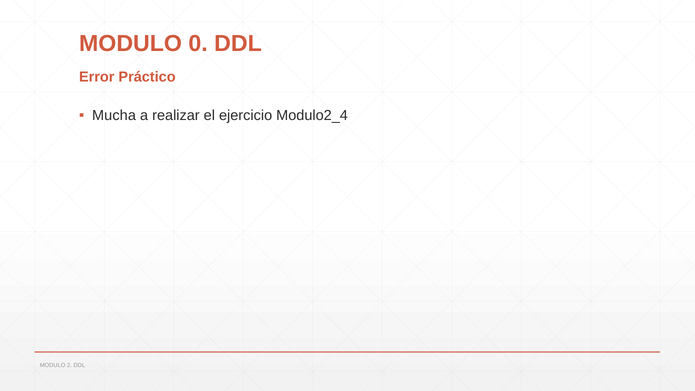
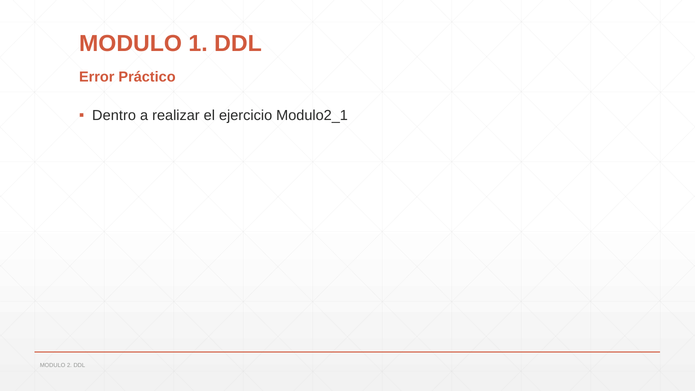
0: 0 -> 1
Mucha: Mucha -> Dentro
Modulo2_4: Modulo2_4 -> Modulo2_1
